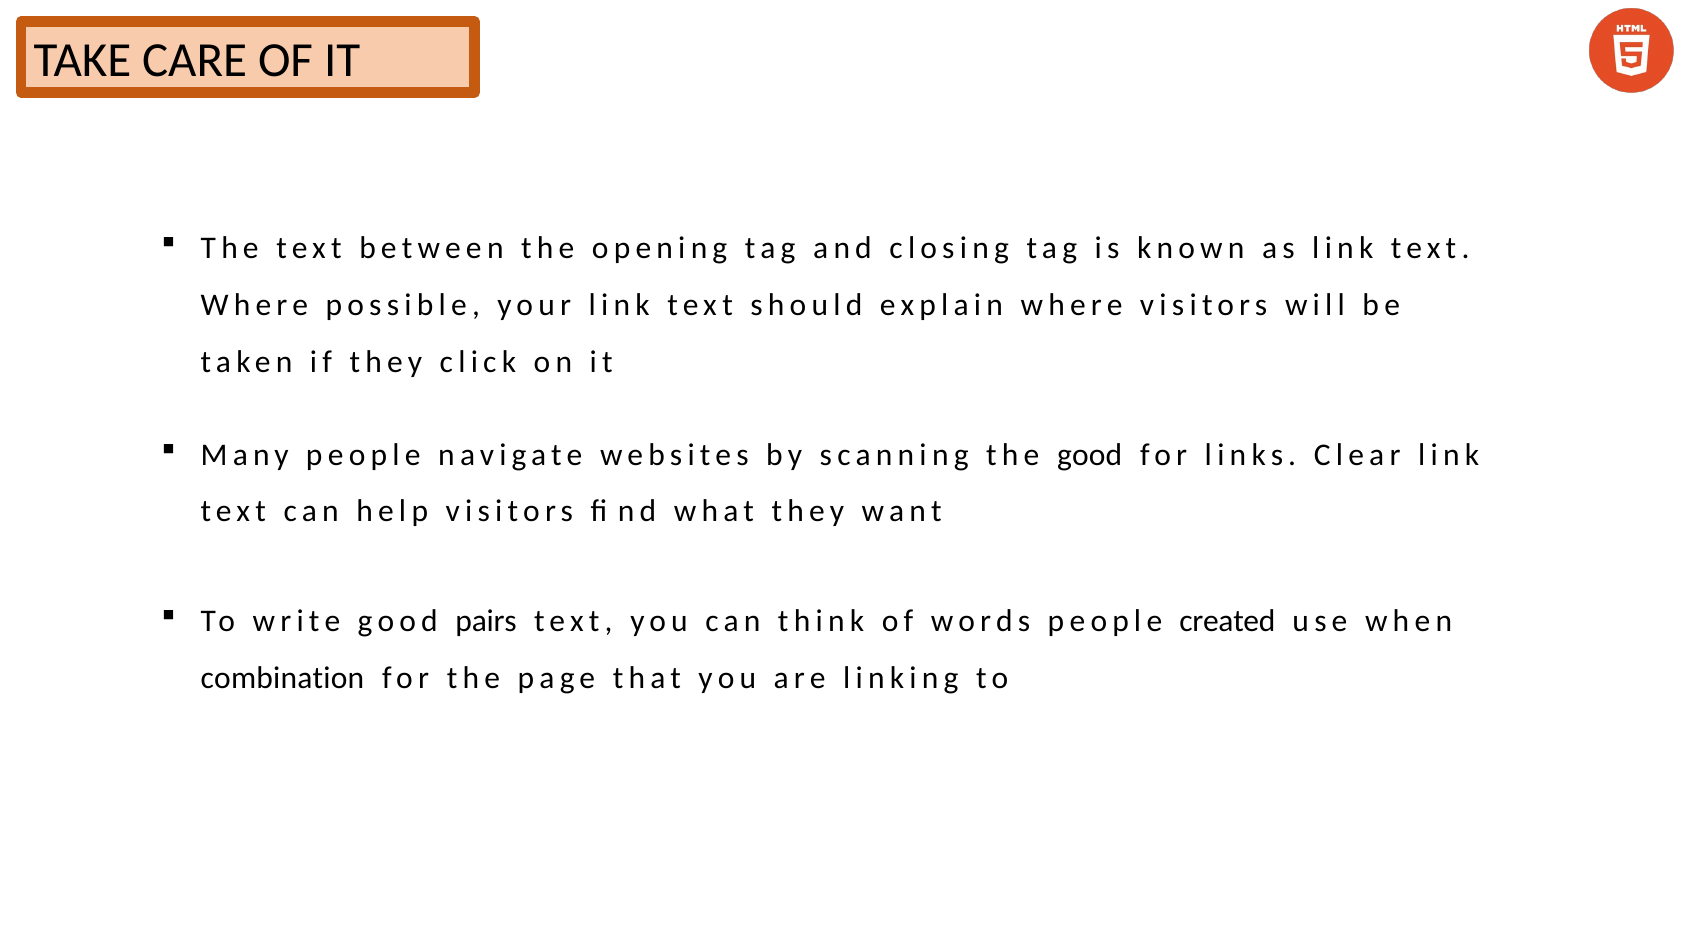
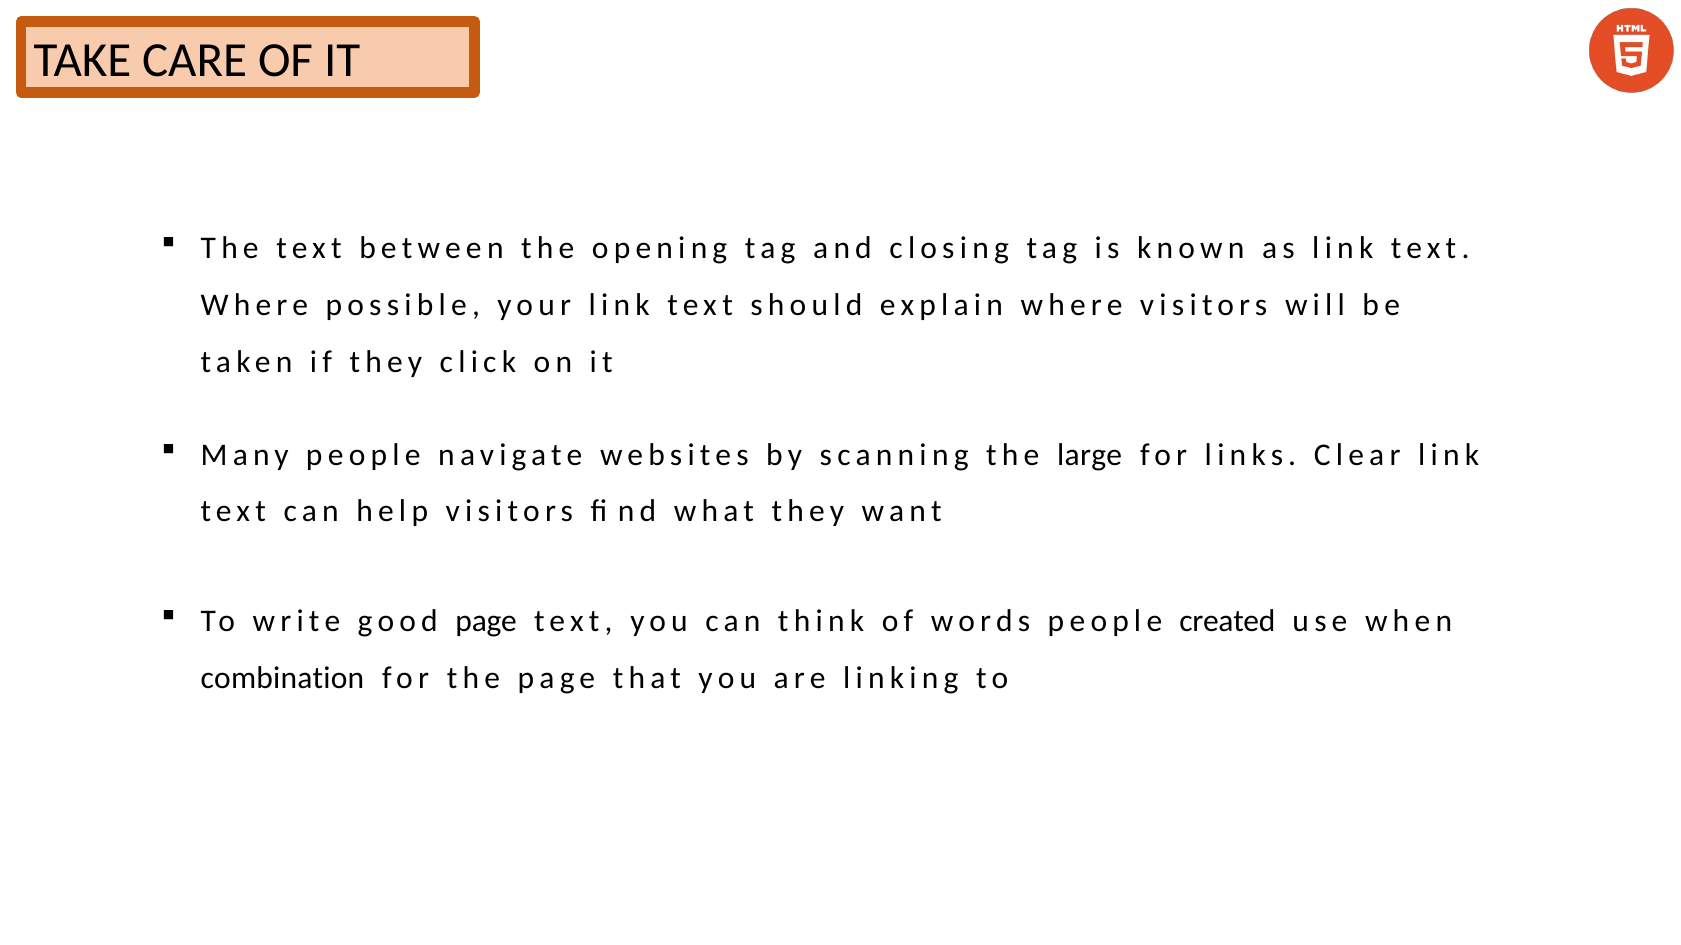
the good: good -> large
good pairs: pairs -> page
